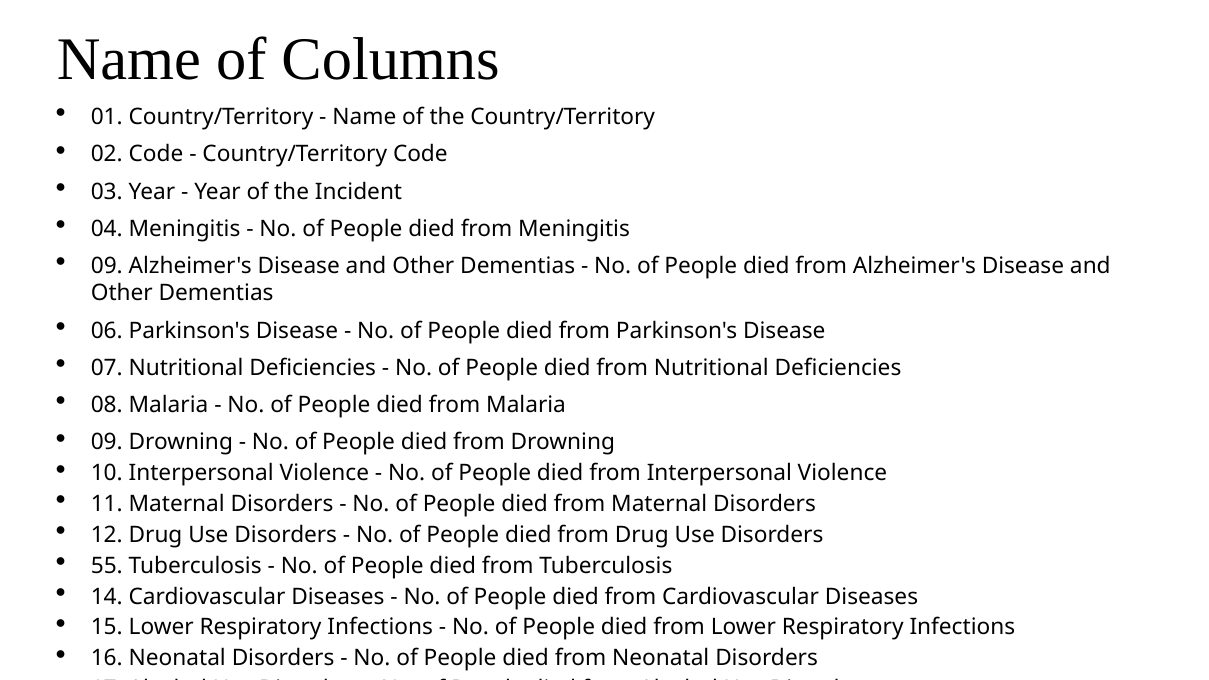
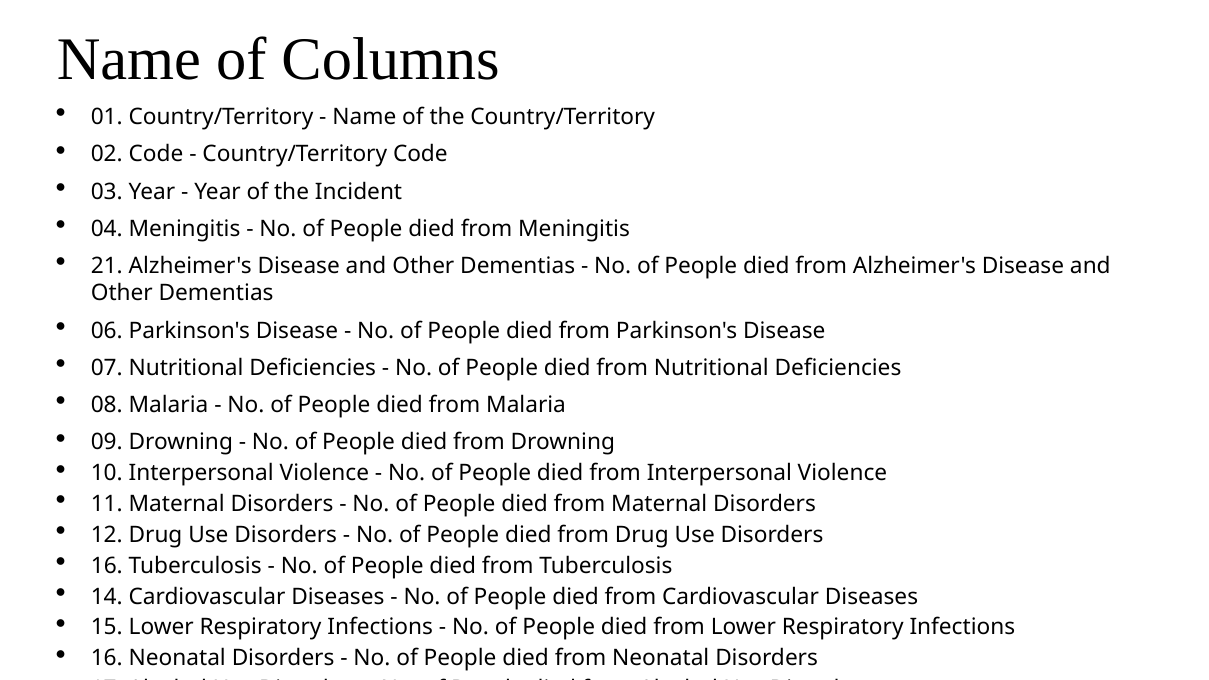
09 at (107, 266): 09 -> 21
55 at (107, 566): 55 -> 16
